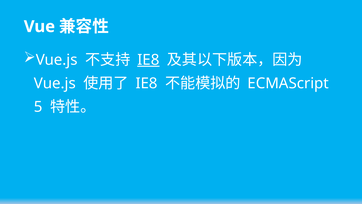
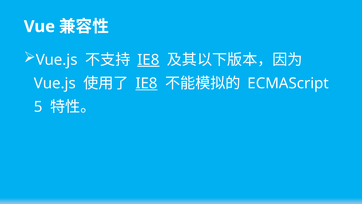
IE8 at (147, 83) underline: none -> present
